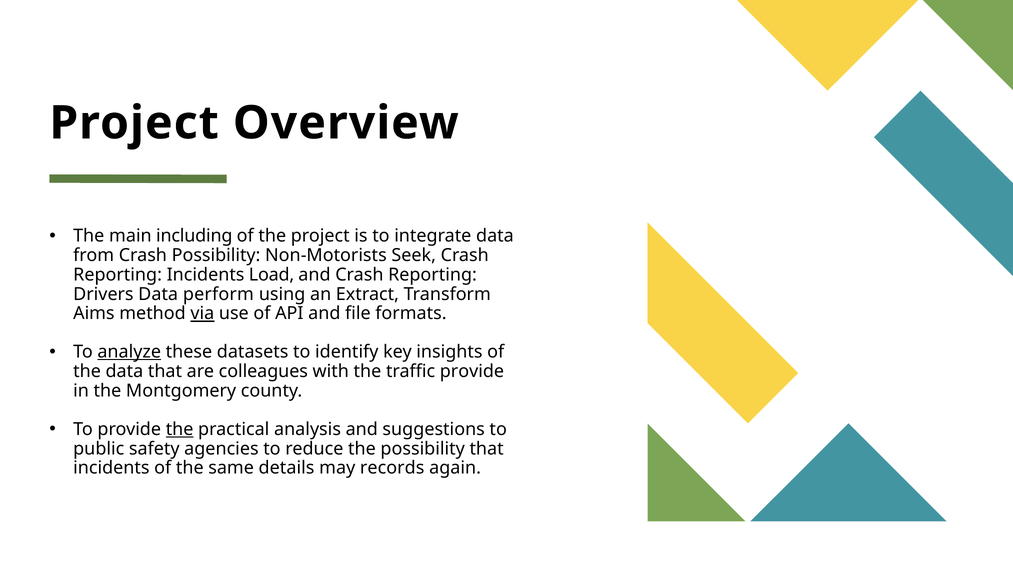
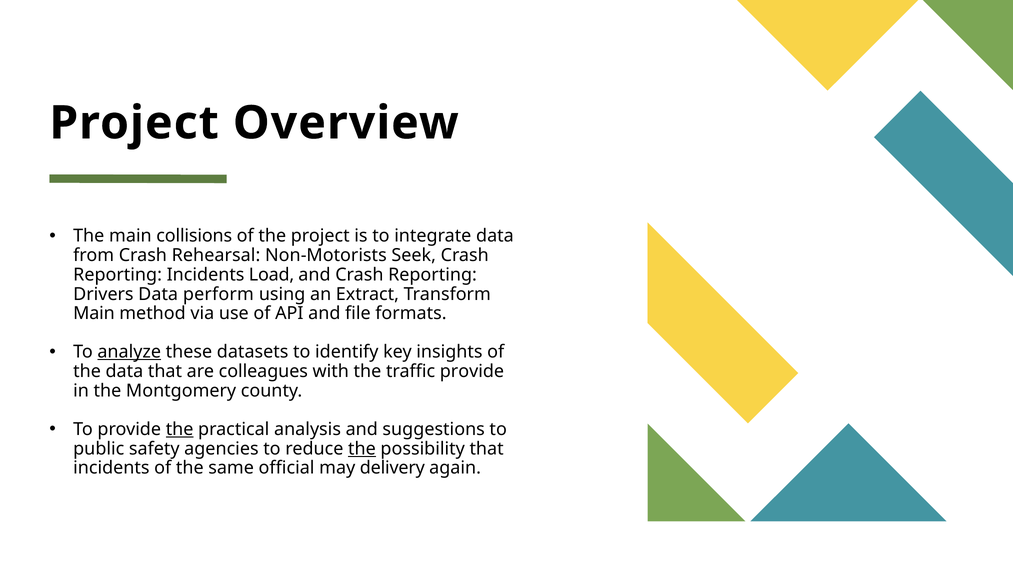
including: including -> collisions
Crash Possibility: Possibility -> Rehearsal
Aims at (94, 313): Aims -> Main
via underline: present -> none
the at (362, 448) underline: none -> present
details: details -> official
records: records -> delivery
